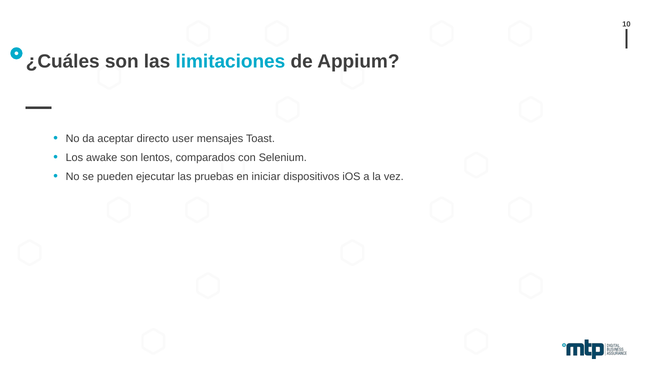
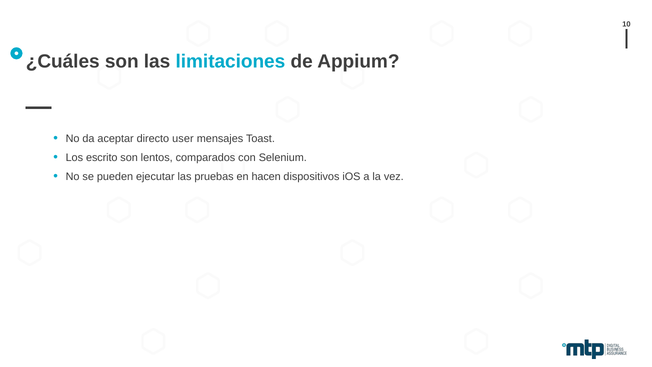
awake: awake -> escrito
iniciar: iniciar -> hacen
